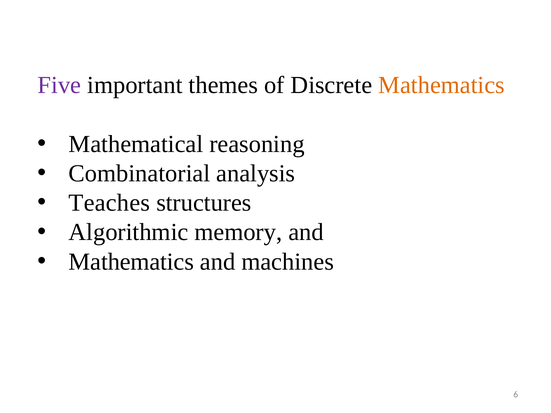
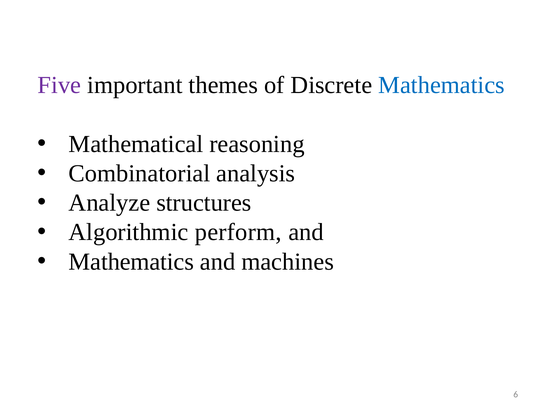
Mathematics at (442, 85) colour: orange -> blue
Teaches: Teaches -> Analyze
memory: memory -> perform
